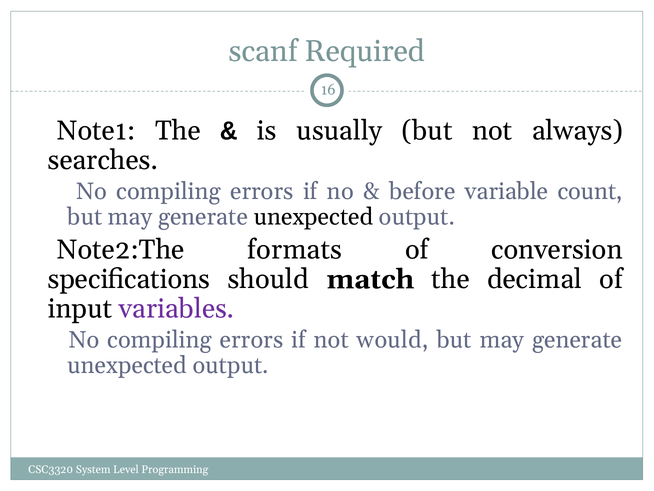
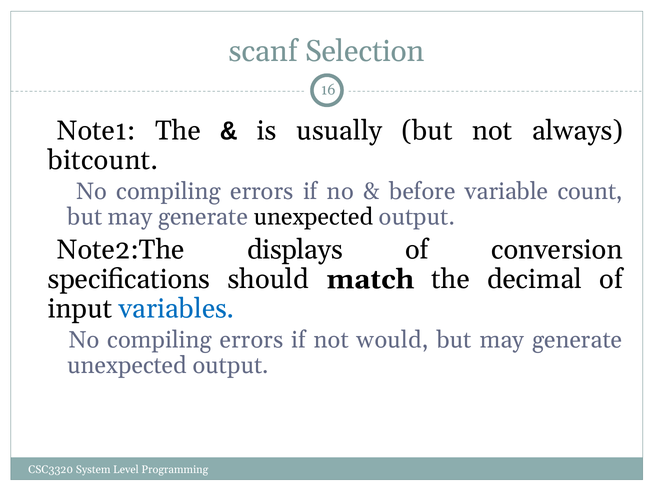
Required: Required -> Selection
searches: searches -> bitcount
formats: formats -> displays
variables colour: purple -> blue
